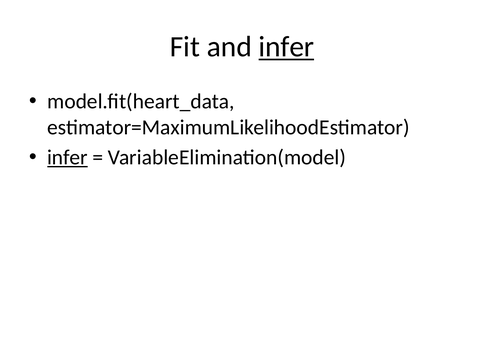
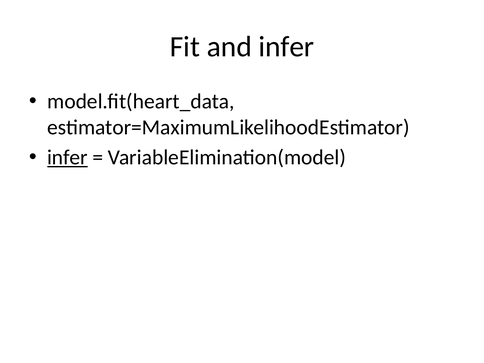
infer at (286, 47) underline: present -> none
